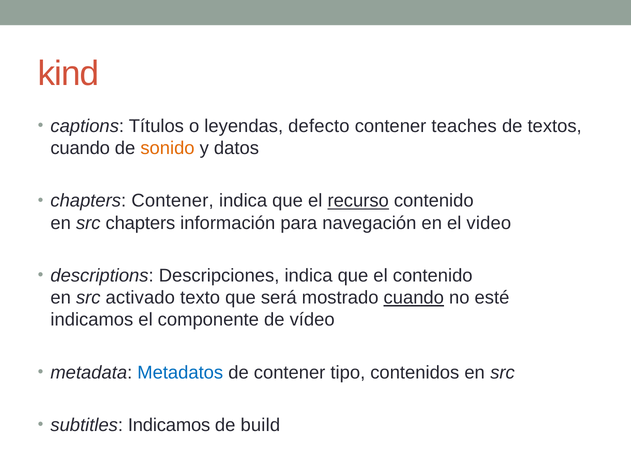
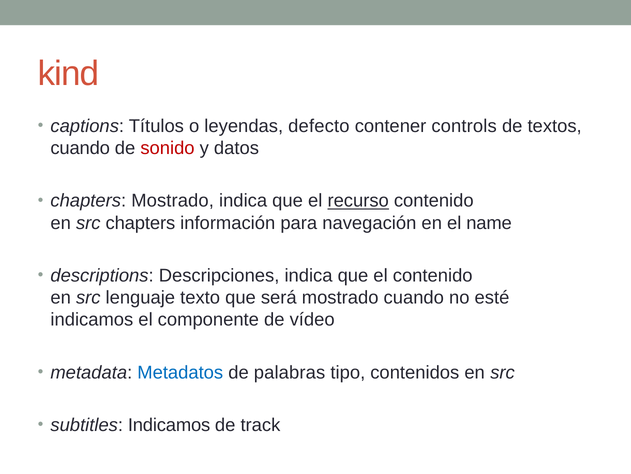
teaches: teaches -> controls
sonido colour: orange -> red
chapters Contener: Contener -> Mostrado
video: video -> name
activado: activado -> lenguaje
cuando at (414, 297) underline: present -> none
de contener: contener -> palabras
build: build -> track
